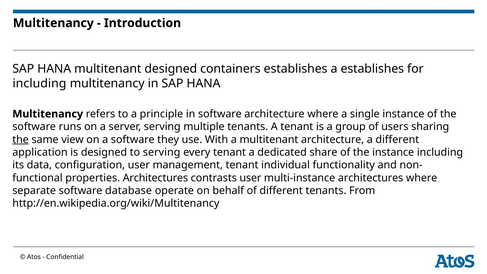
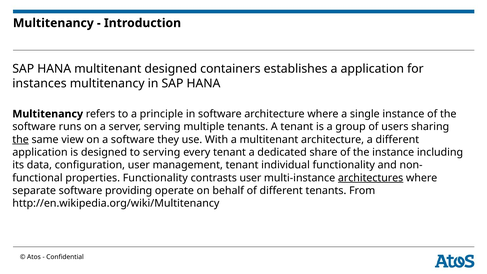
a establishes: establishes -> application
including at (39, 83): including -> instances
properties Architectures: Architectures -> Functionality
architectures at (371, 178) underline: none -> present
database: database -> providing
